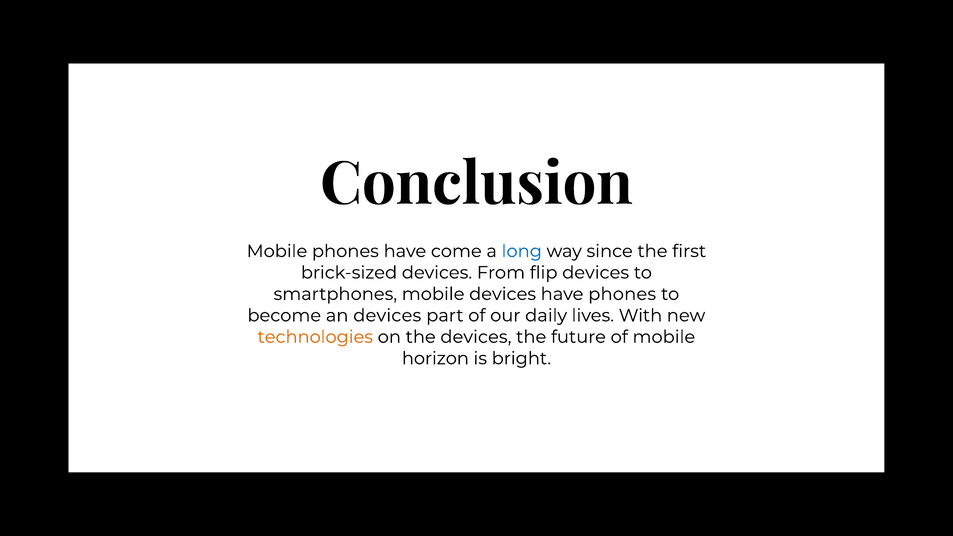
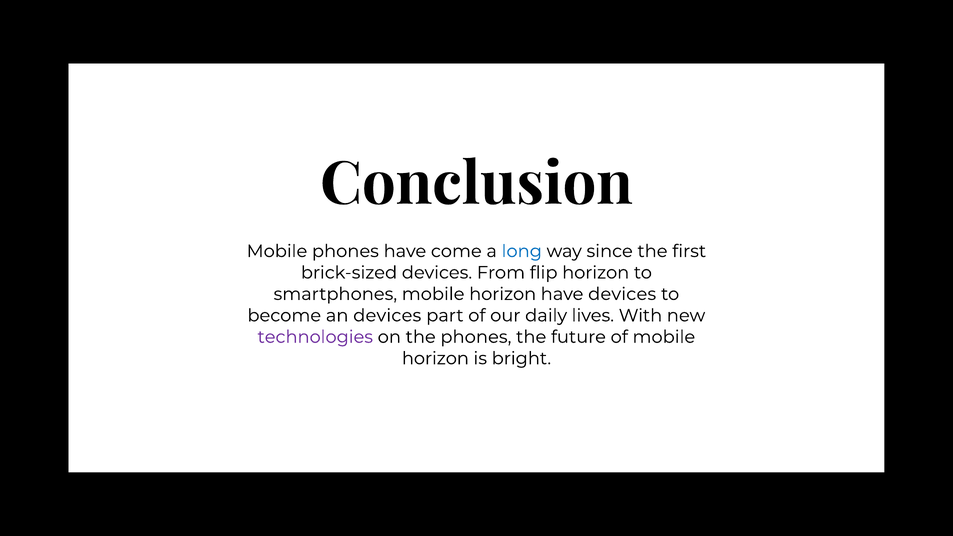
flip devices: devices -> horizon
smartphones mobile devices: devices -> horizon
have phones: phones -> devices
technologies colour: orange -> purple
the devices: devices -> phones
